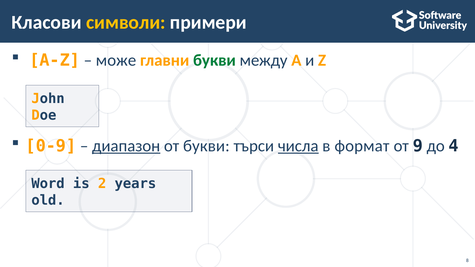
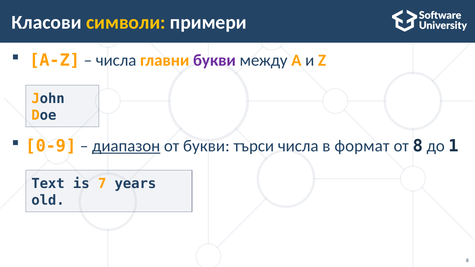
може at (116, 60): може -> числа
букви at (214, 60) colour: green -> purple
числа at (298, 146) underline: present -> none
от 9: 9 -> 8
4: 4 -> 1
Word: Word -> Text
2: 2 -> 7
